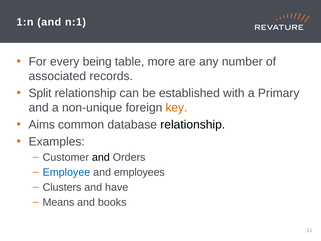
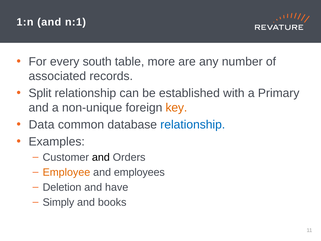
being: being -> south
Aims: Aims -> Data
relationship at (193, 125) colour: black -> blue
Employee colour: blue -> orange
Clusters: Clusters -> Deletion
Means: Means -> Simply
